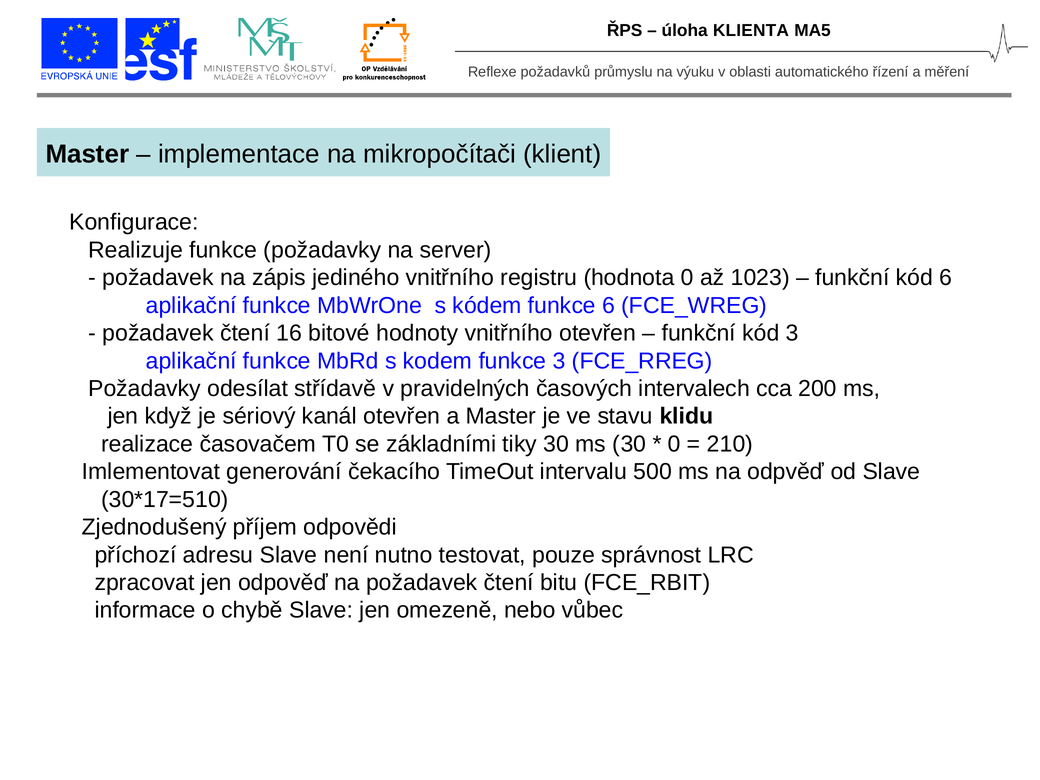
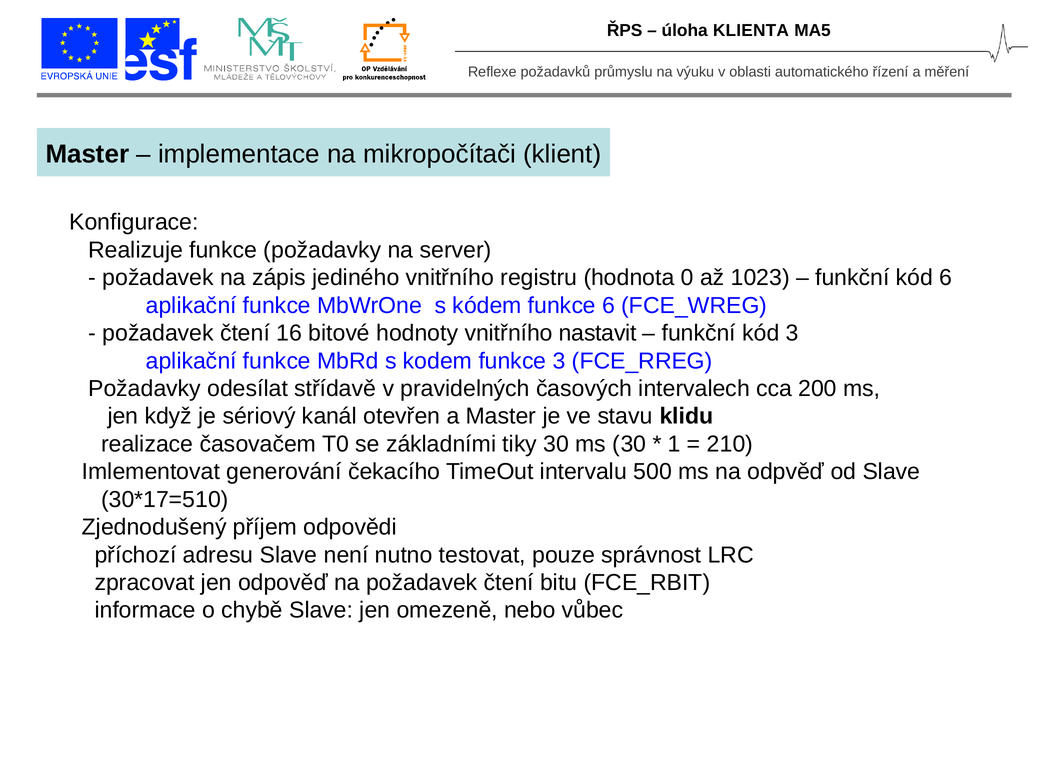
vnitřního otevřen: otevřen -> nastavit
0 at (674, 444): 0 -> 1
